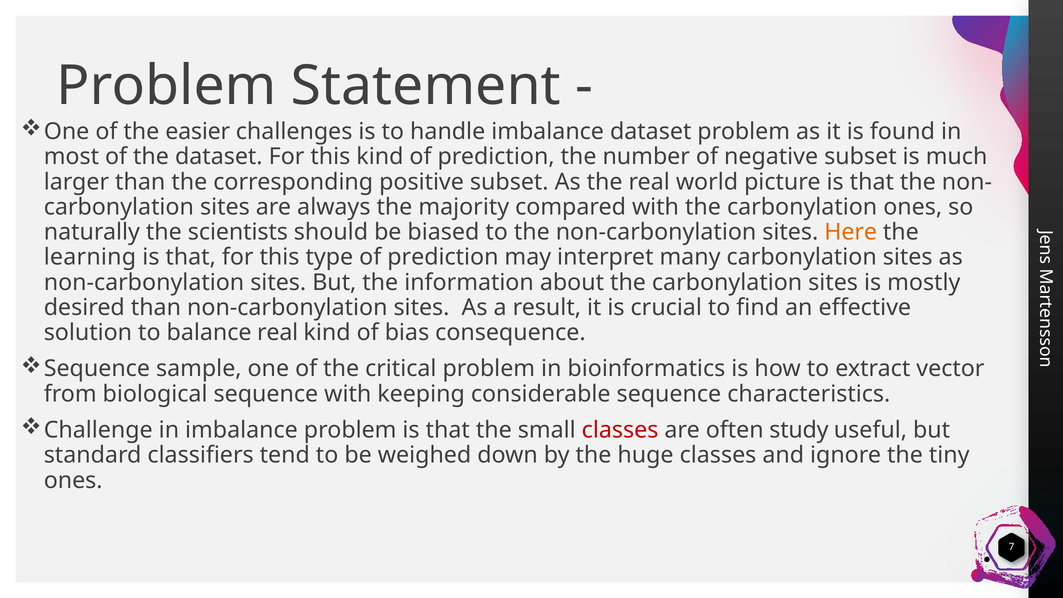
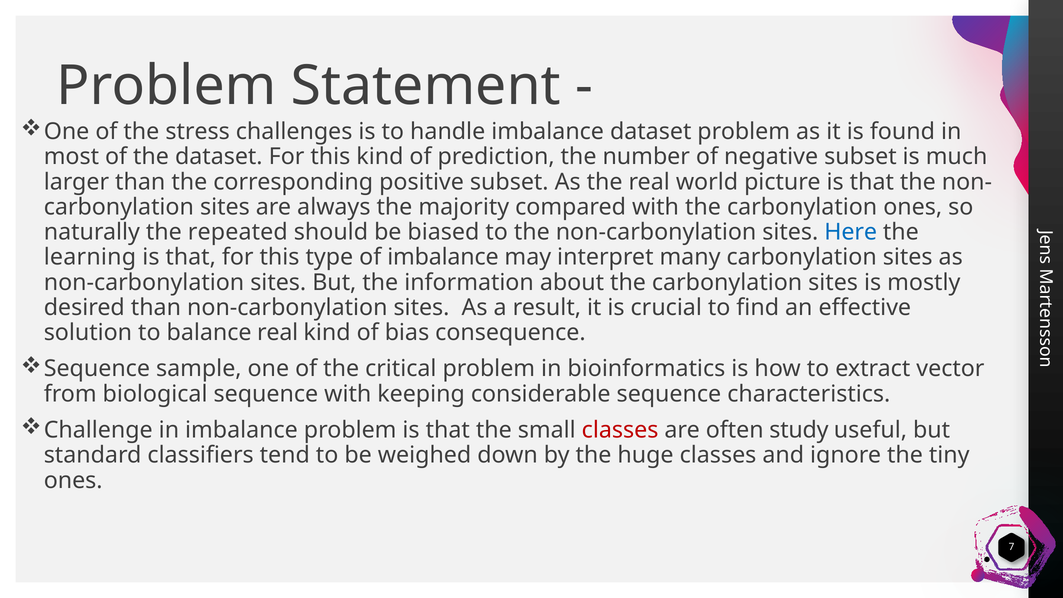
easier: easier -> stress
scientists: scientists -> repeated
Here colour: orange -> blue
type of prediction: prediction -> imbalance
